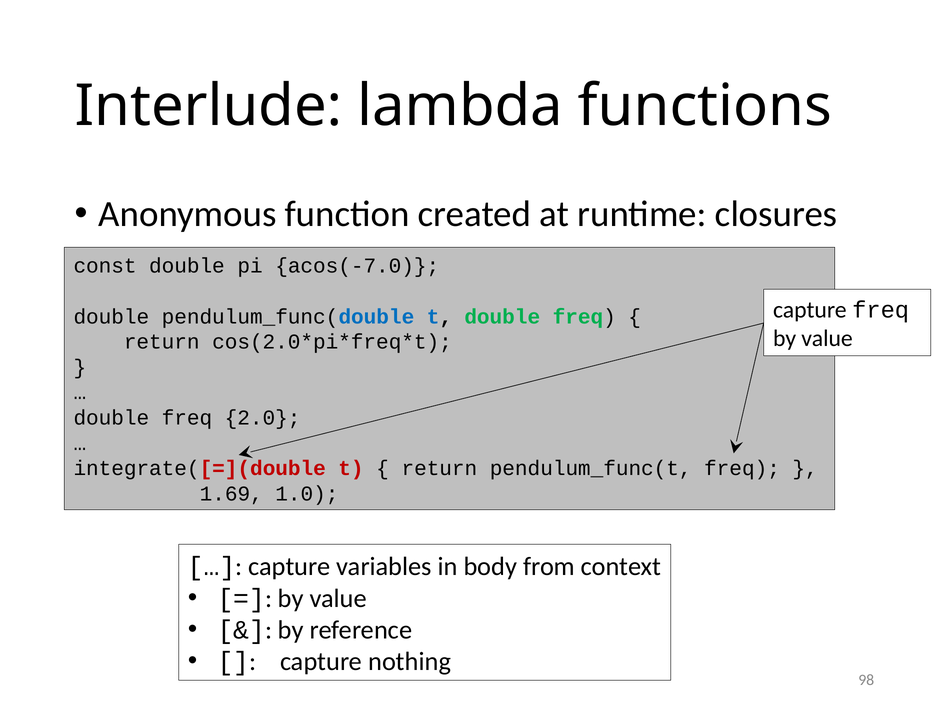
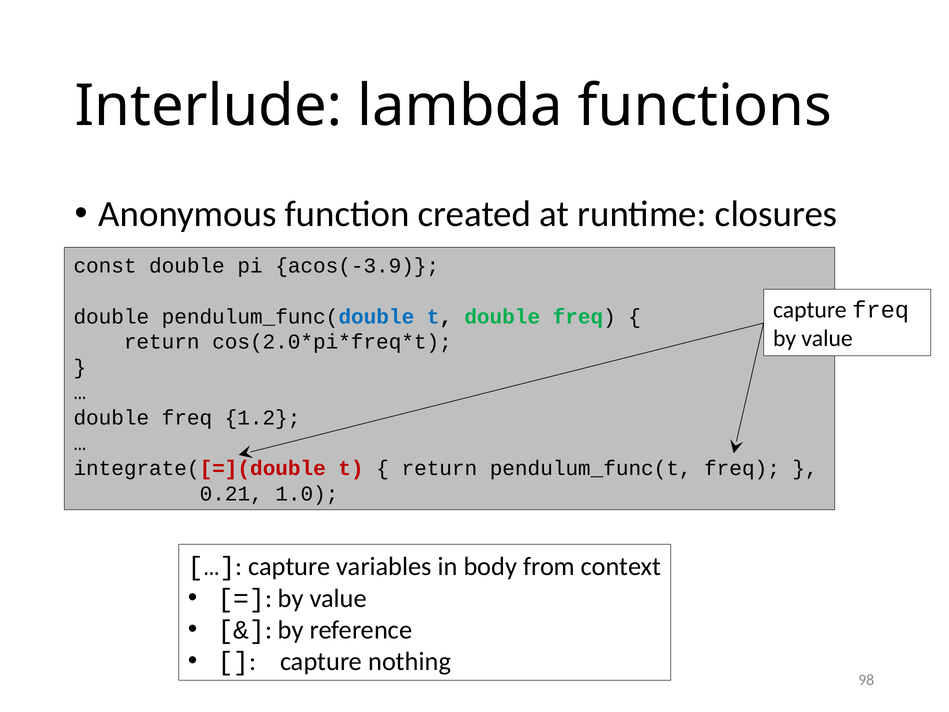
acos(-7.0: acos(-7.0 -> acos(-3.9
2.0: 2.0 -> 1.2
1.69: 1.69 -> 0.21
